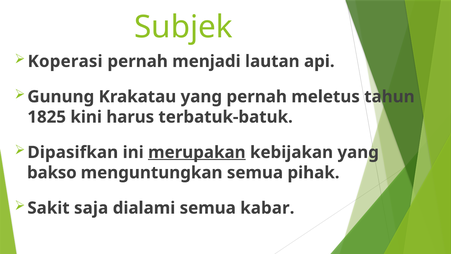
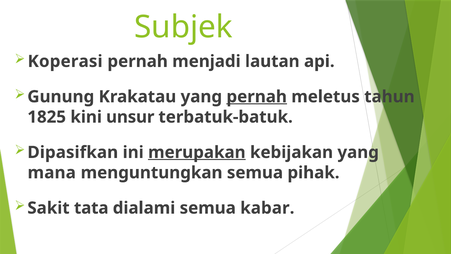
pernah at (257, 97) underline: none -> present
harus: harus -> unsur
bakso: bakso -> mana
saja: saja -> tata
